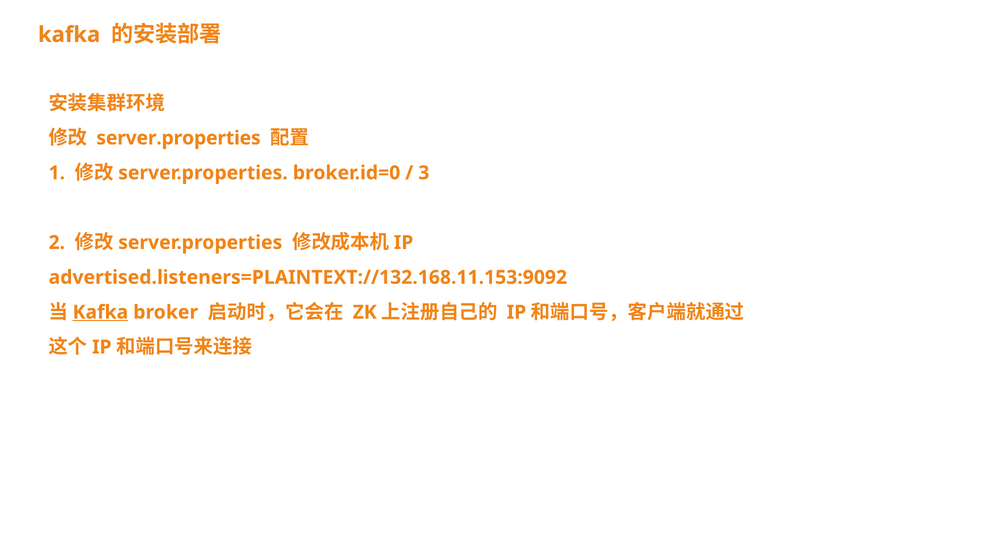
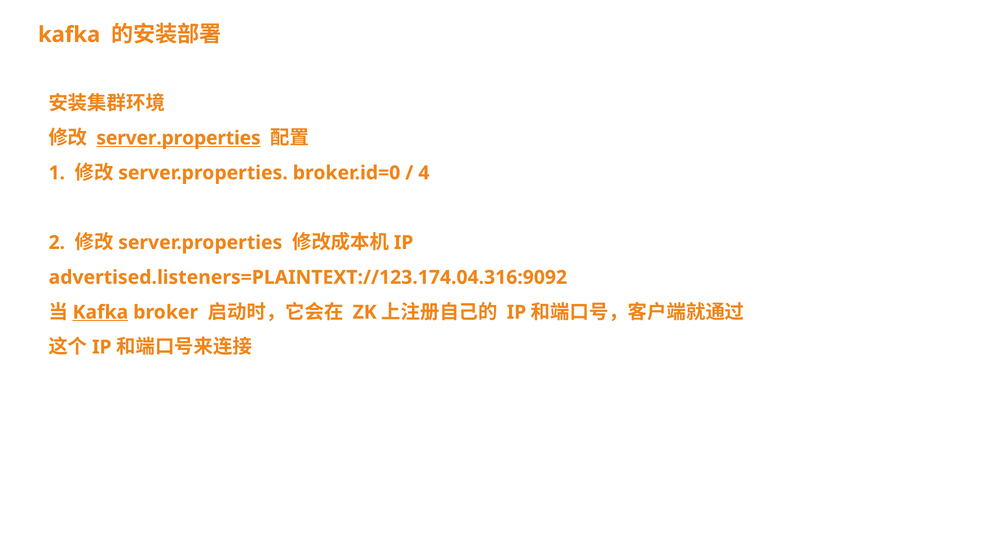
server.properties at (179, 138) underline: none -> present
3: 3 -> 4
advertised.listeners=PLAINTEXT://132.168.11.153:9092: advertised.listeners=PLAINTEXT://132.168.11.153:9092 -> advertised.listeners=PLAINTEXT://123.174.04.316:9092
